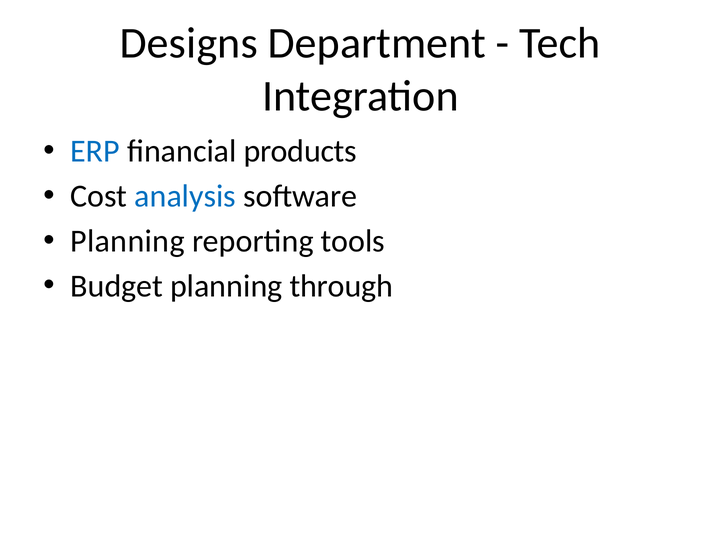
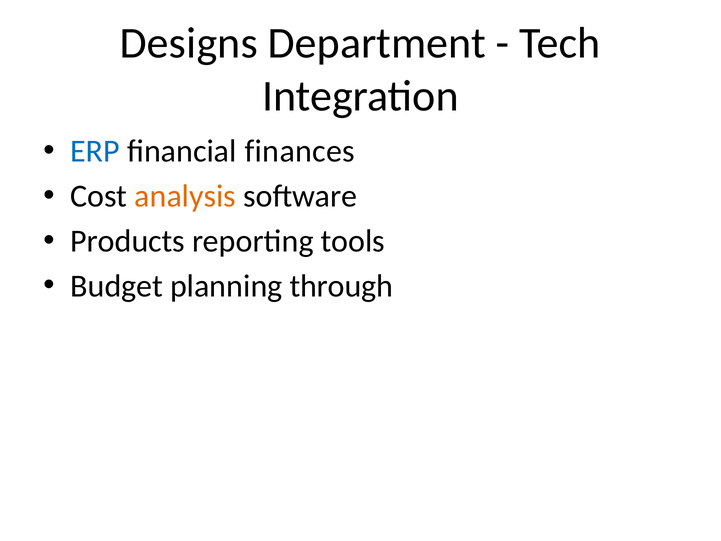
products: products -> finances
analysis colour: blue -> orange
Planning at (127, 241): Planning -> Products
